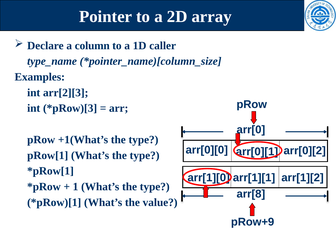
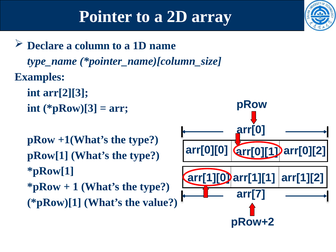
caller: caller -> name
arr[8: arr[8 -> arr[7
pRow+9: pRow+9 -> pRow+2
